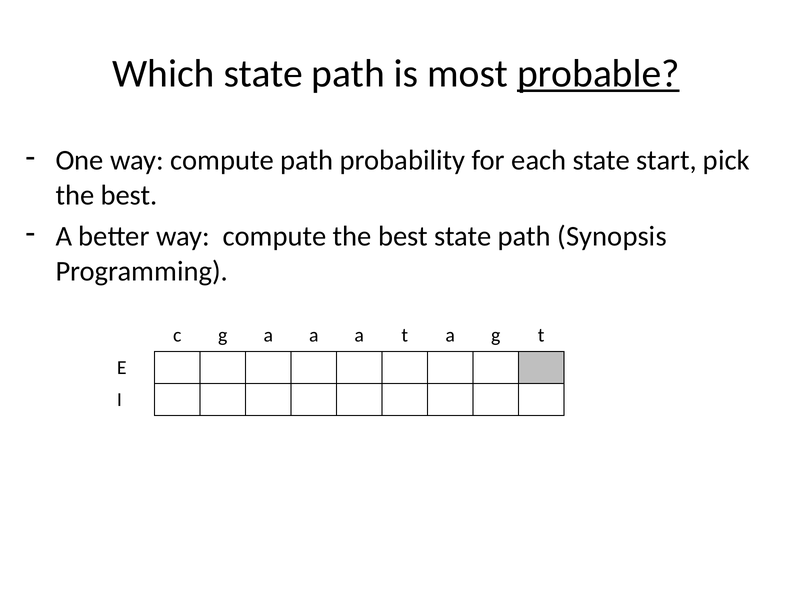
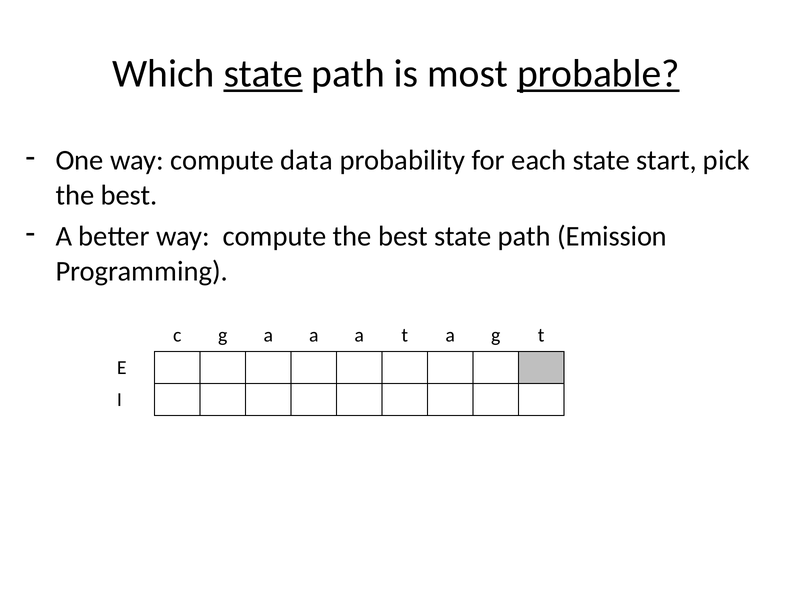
state at (263, 74) underline: none -> present
compute path: path -> data
Synopsis: Synopsis -> Emission
